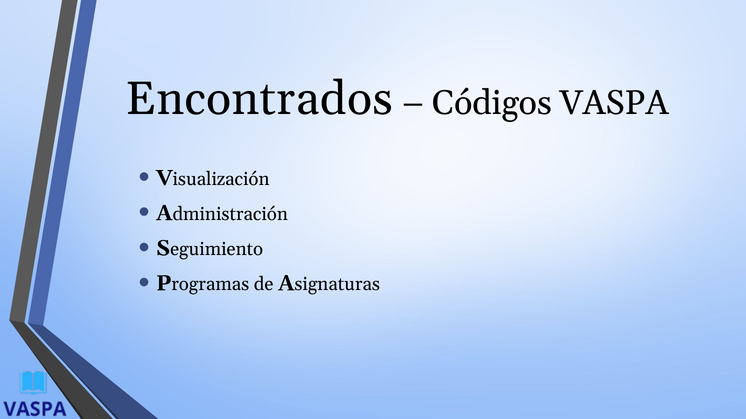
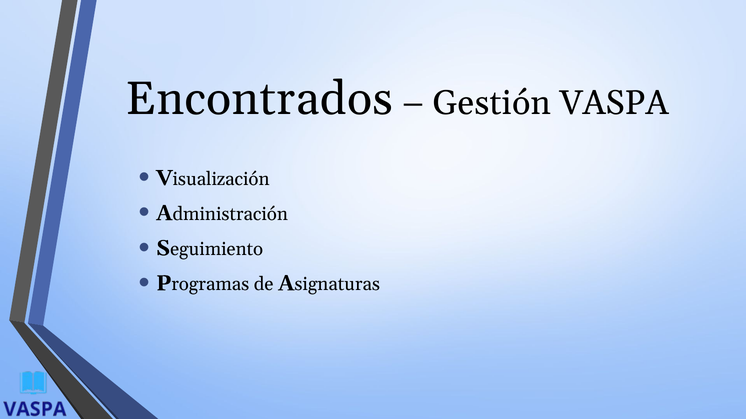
Códigos: Códigos -> Gestión
